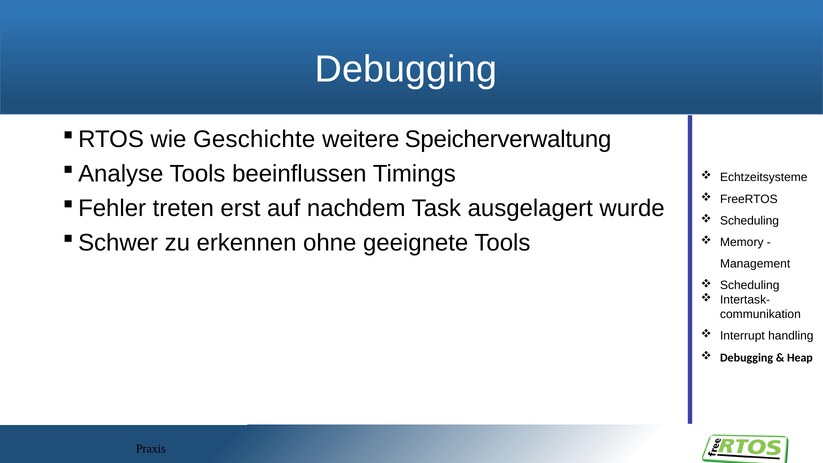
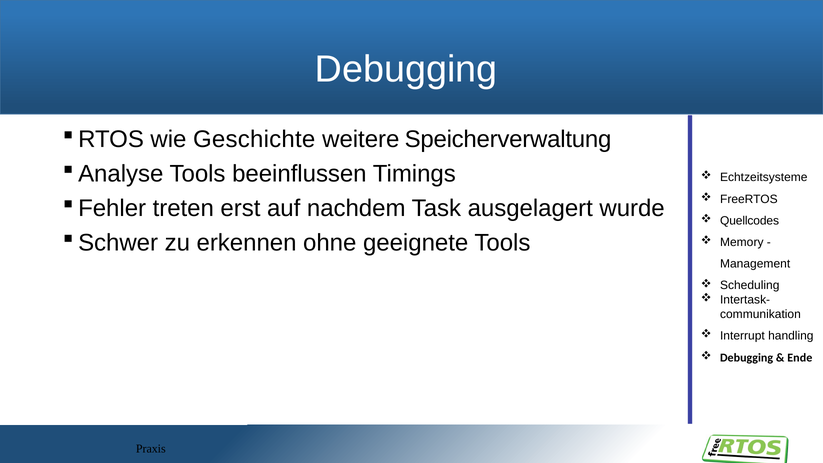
Scheduling at (750, 221): Scheduling -> Quellcodes
Heap: Heap -> Ende
